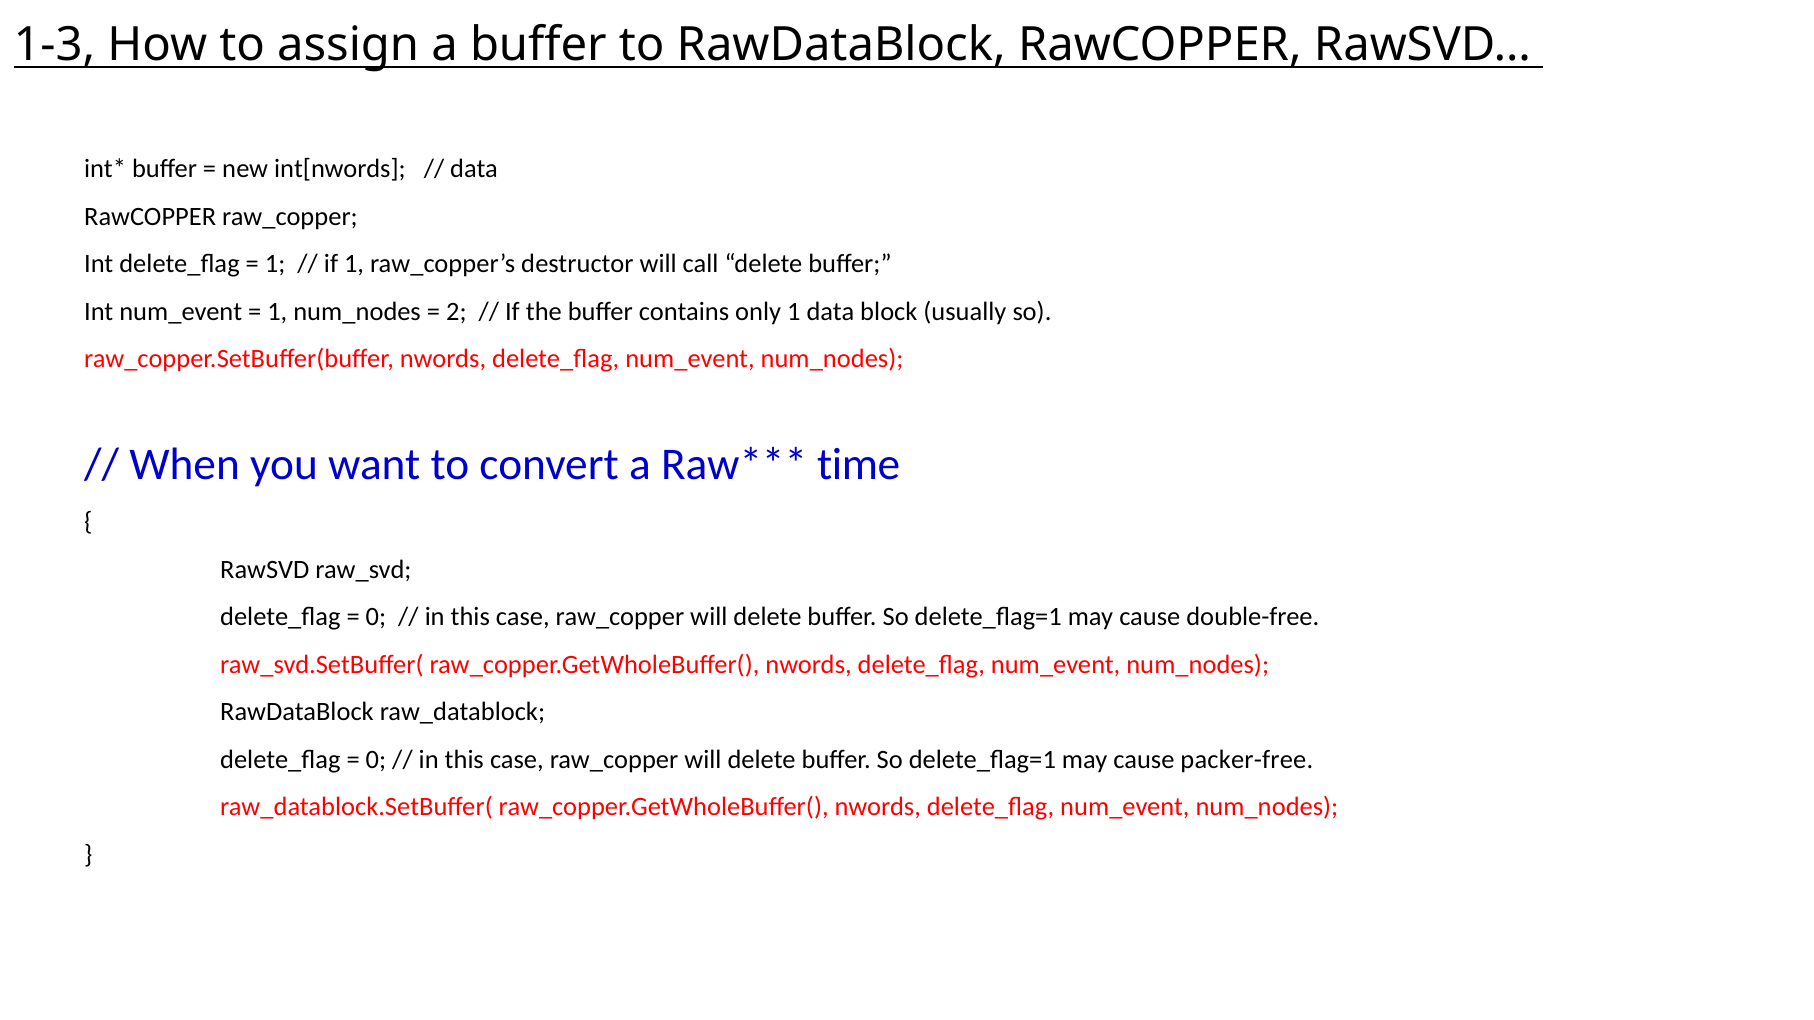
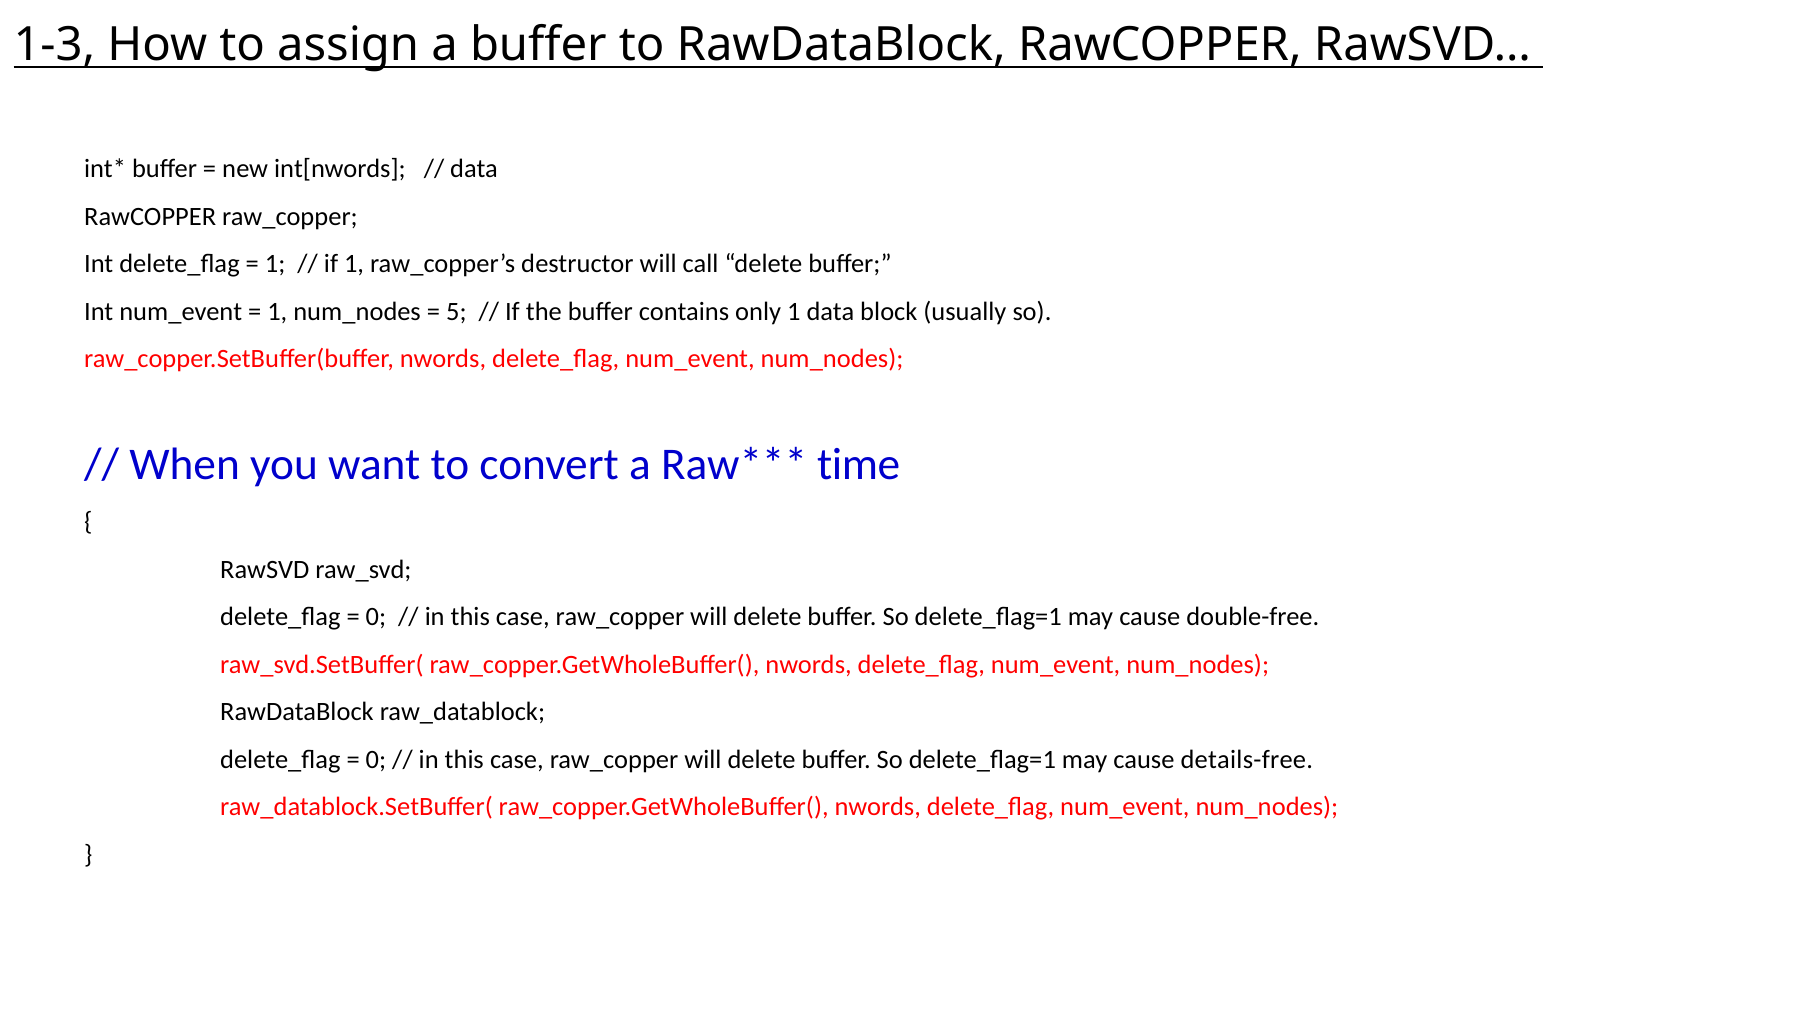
2: 2 -> 5
packer-free: packer-free -> details-free
